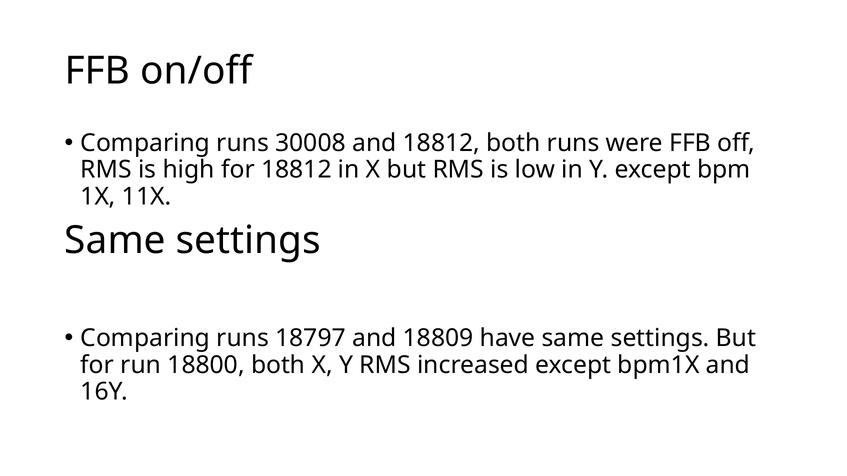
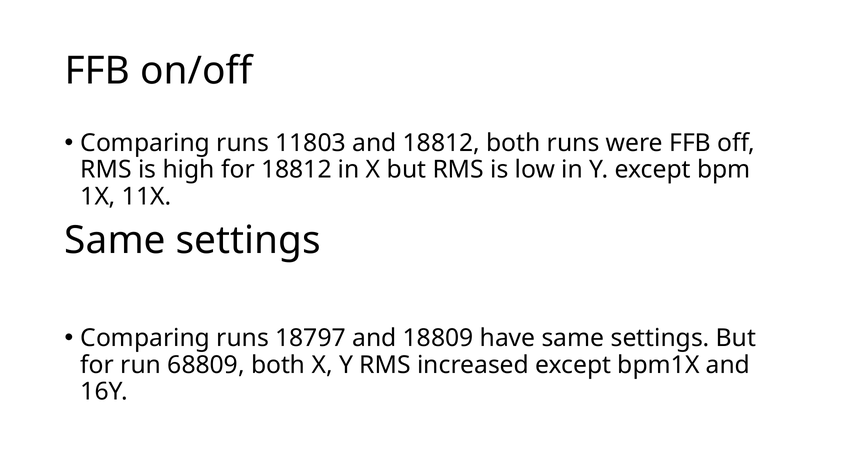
30008: 30008 -> 11803
18800: 18800 -> 68809
